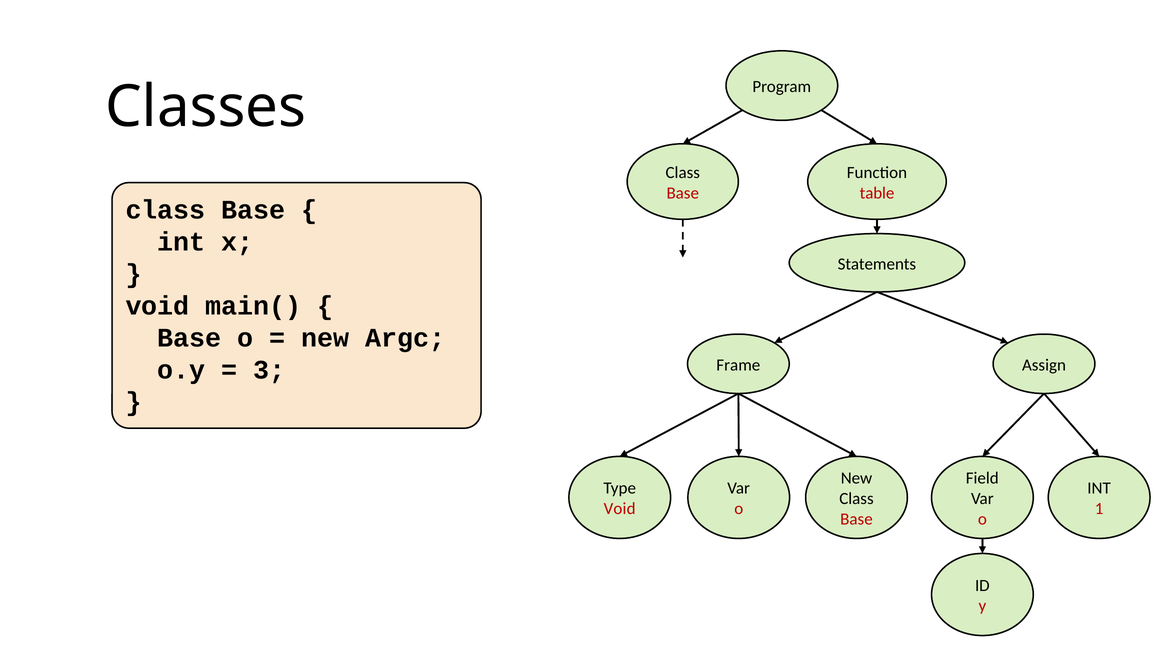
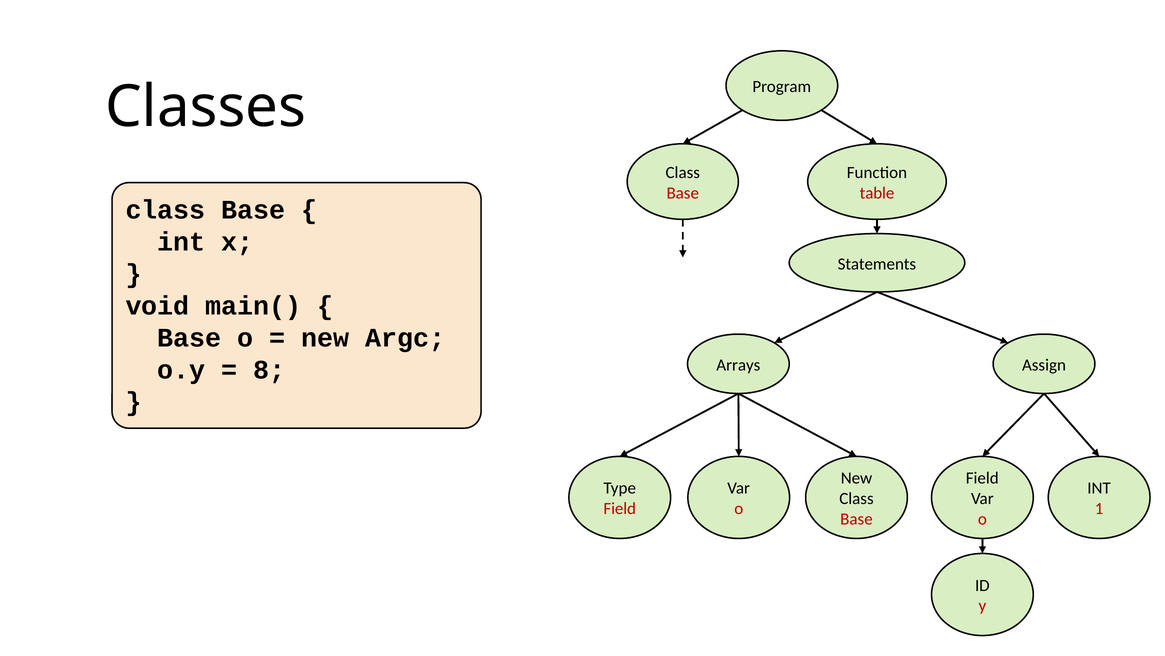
Frame: Frame -> Arrays
3: 3 -> 8
Void at (620, 508): Void -> Field
